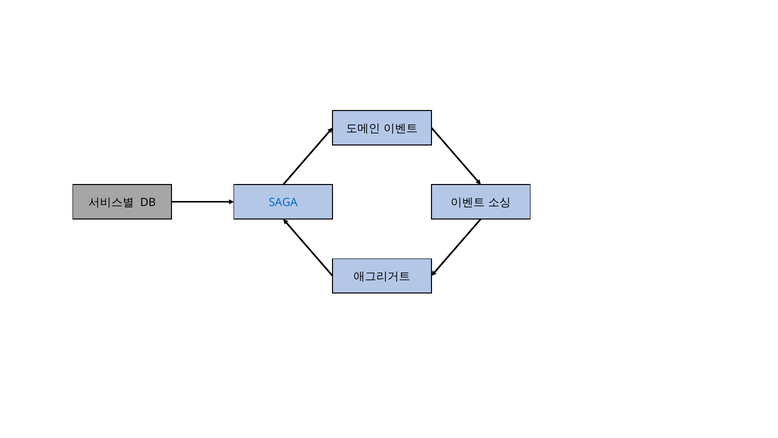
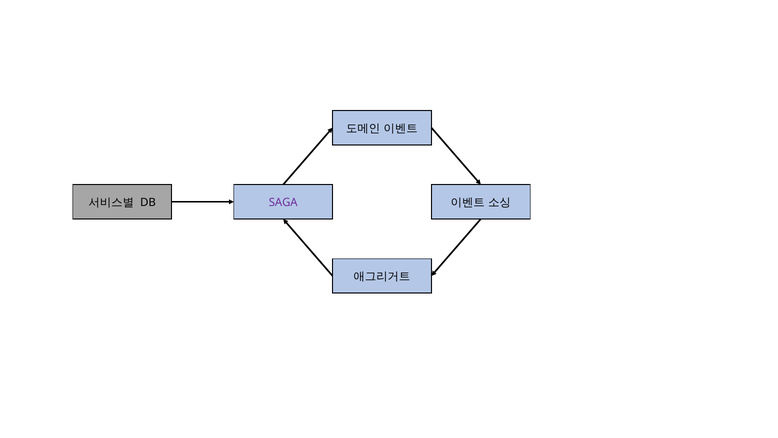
SAGA colour: blue -> purple
